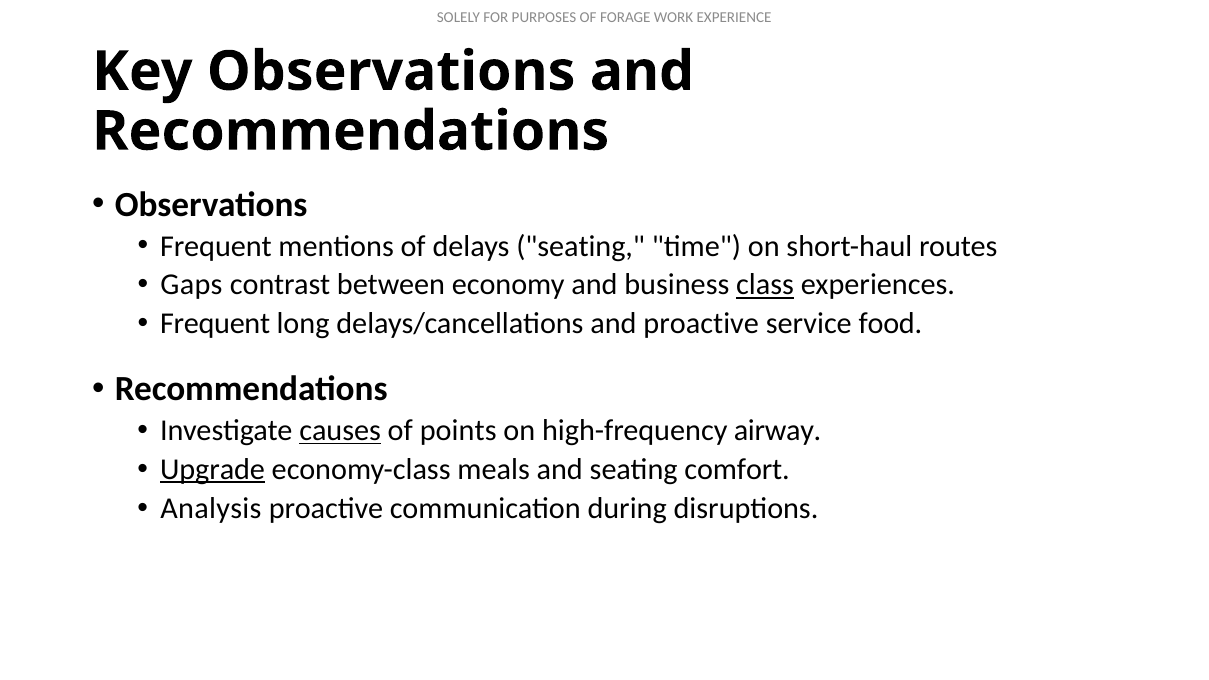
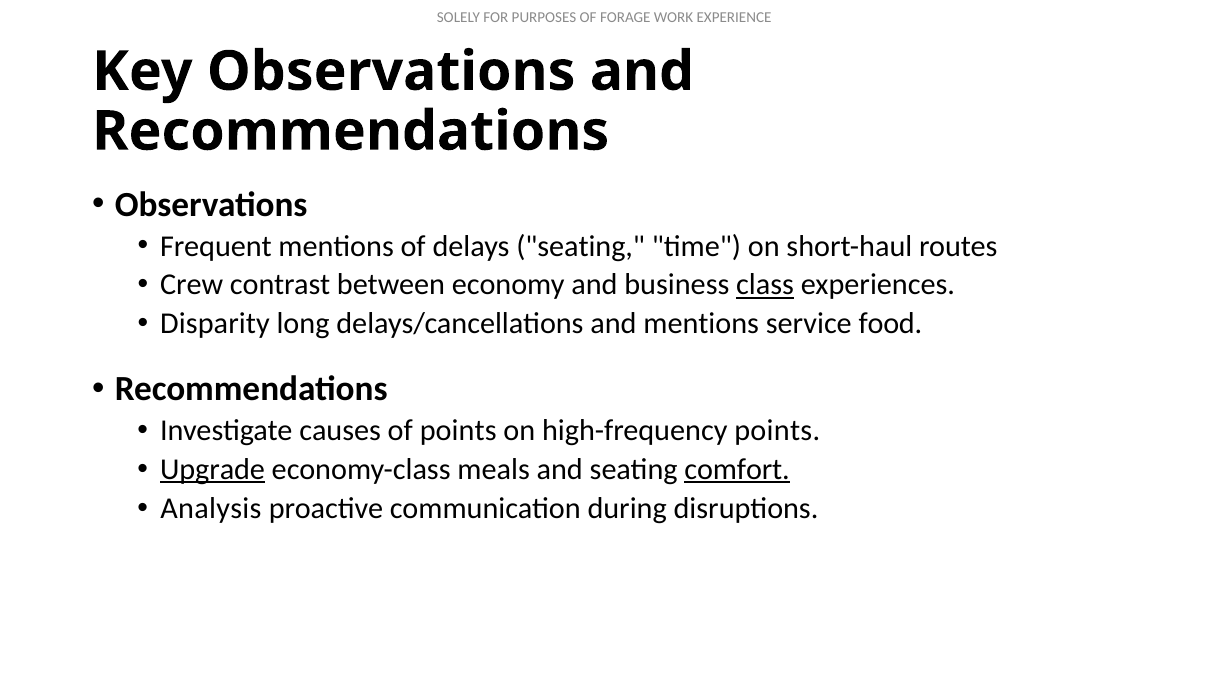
Gaps: Gaps -> Crew
Frequent at (215, 324): Frequent -> Disparity
and proactive: proactive -> mentions
causes underline: present -> none
high-frequency airway: airway -> points
comfort underline: none -> present
